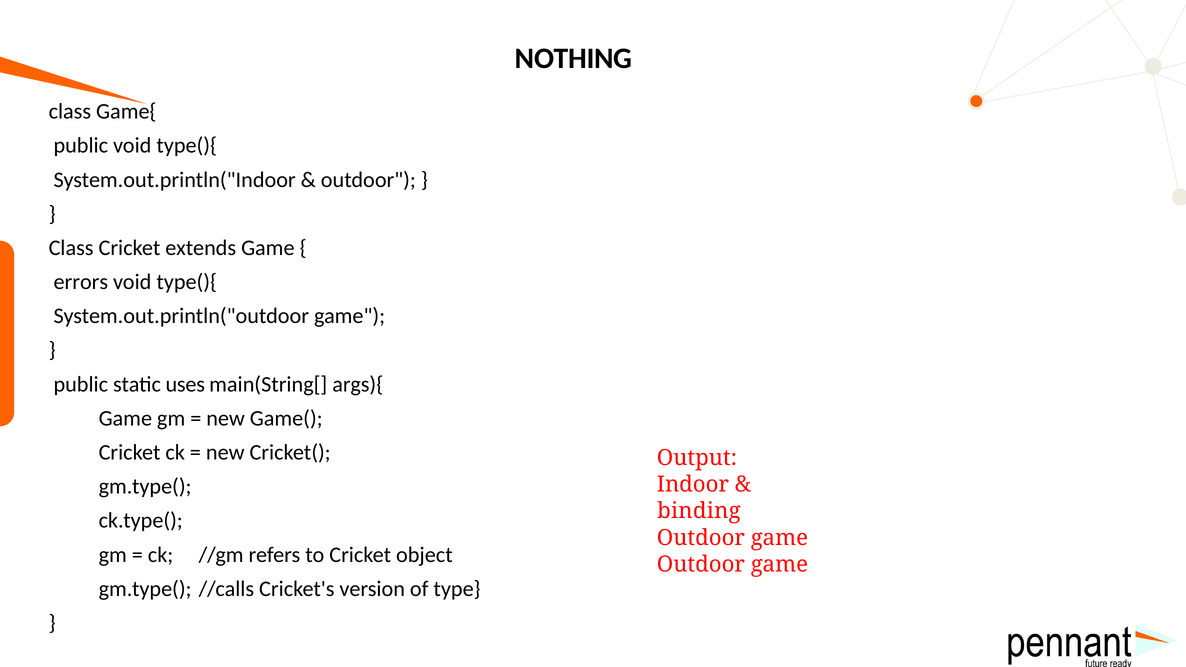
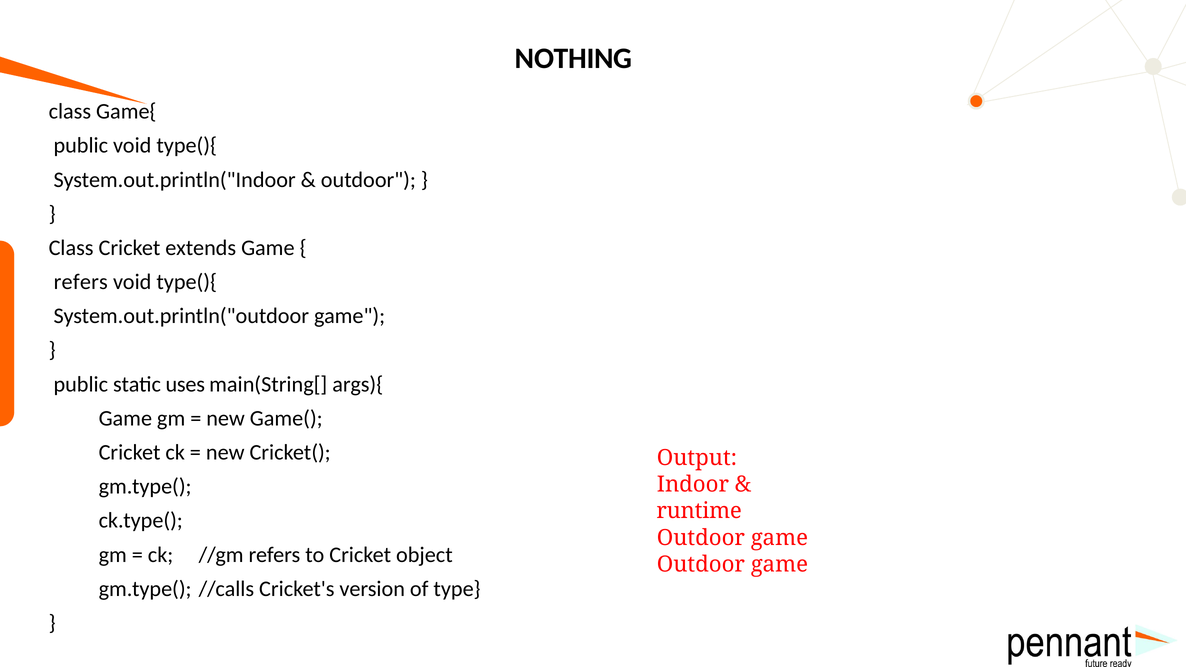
errors at (81, 282): errors -> refers
binding: binding -> runtime
